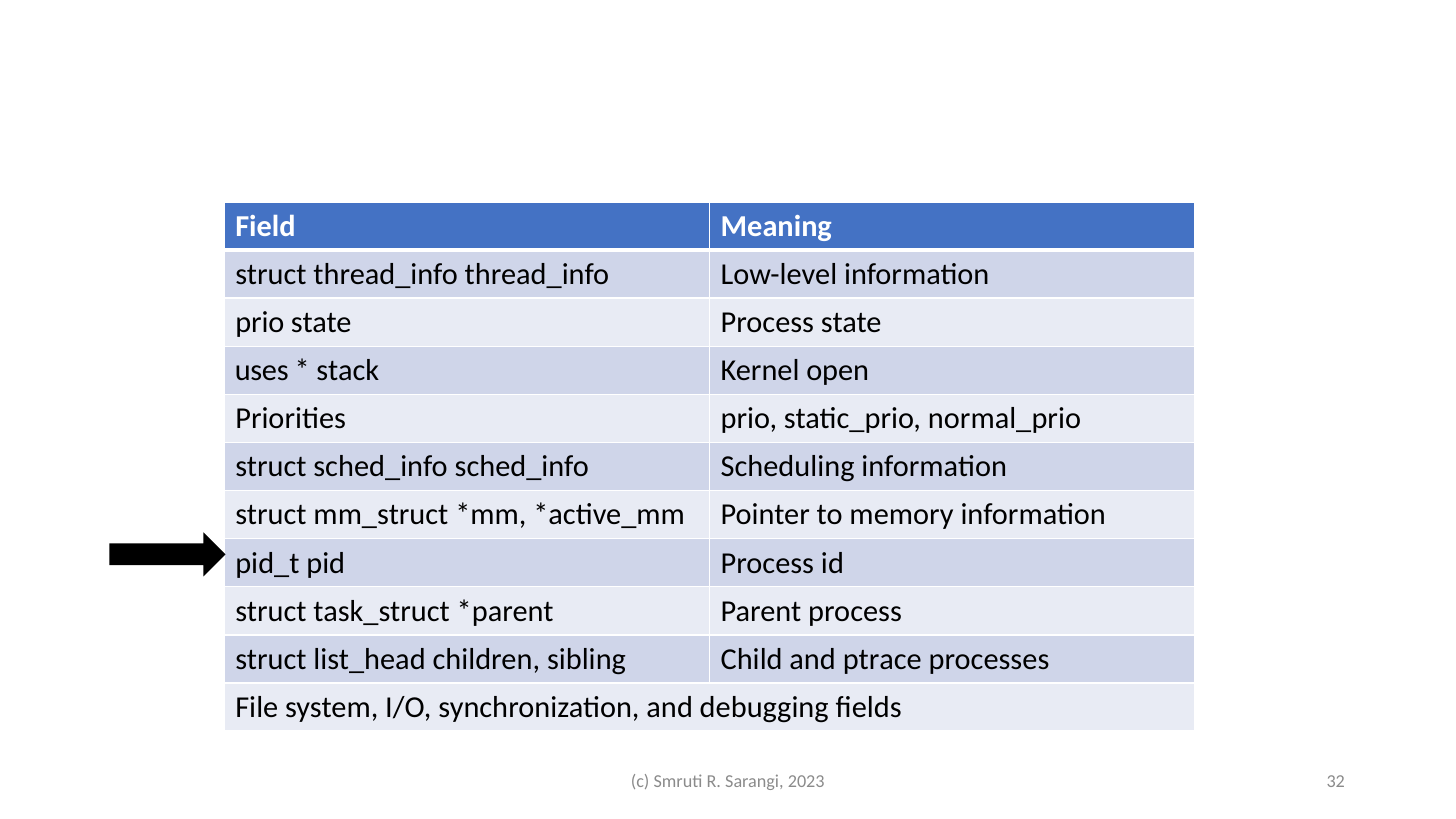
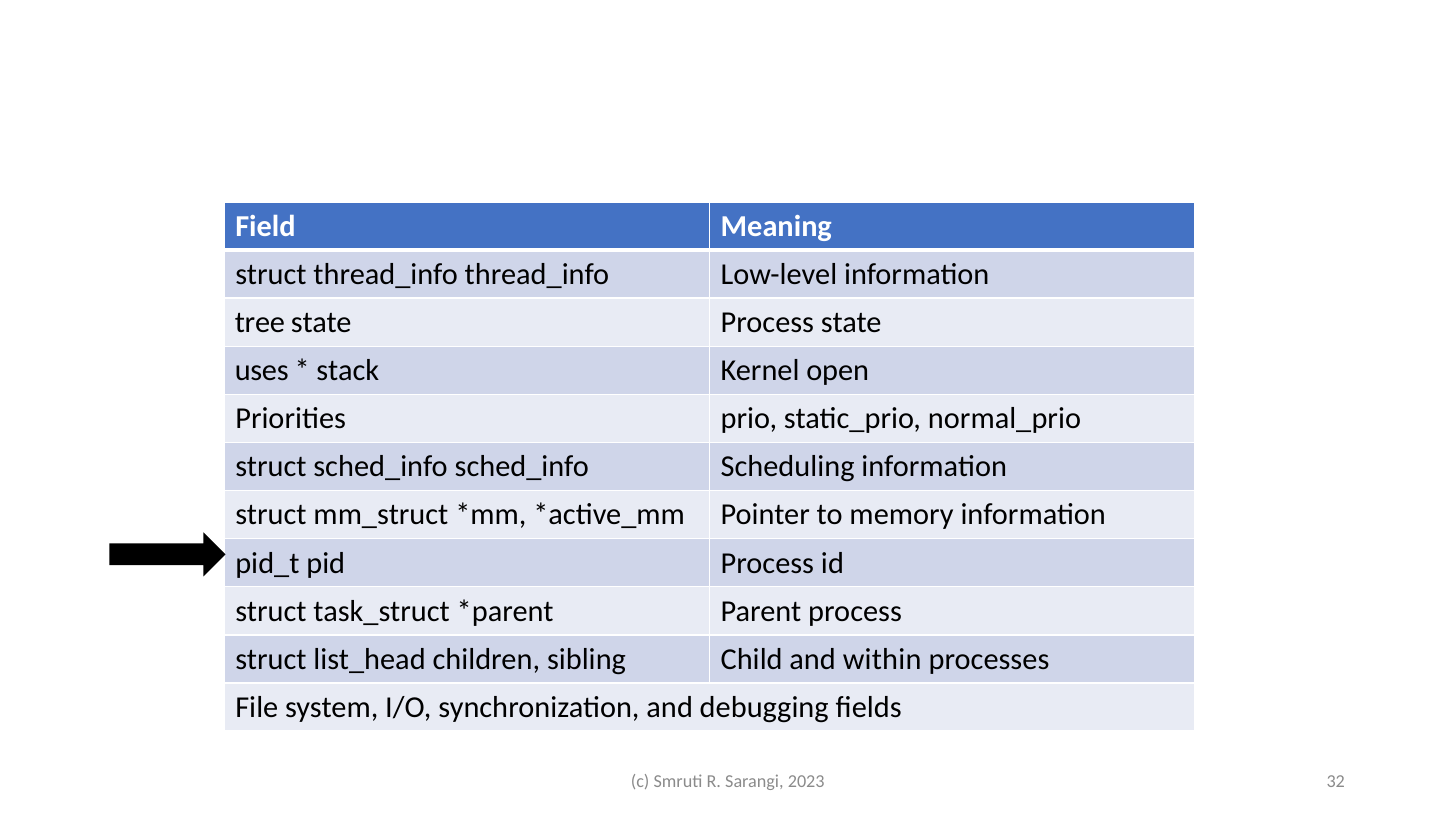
prio at (260, 322): prio -> tree
ptrace: ptrace -> within
